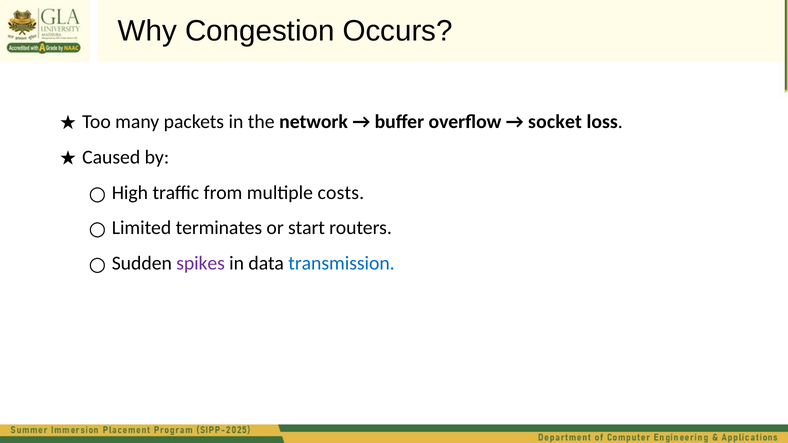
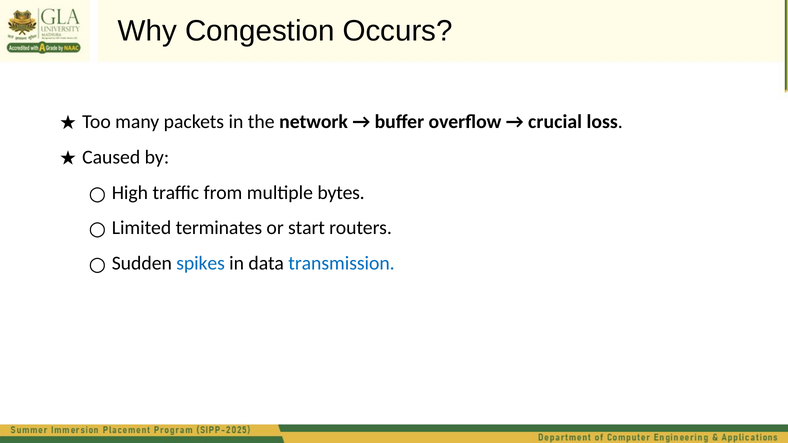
socket: socket -> crucial
costs: costs -> bytes
spikes colour: purple -> blue
